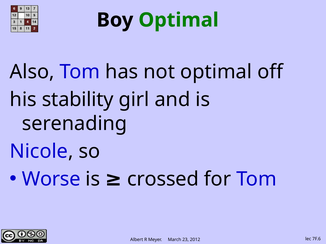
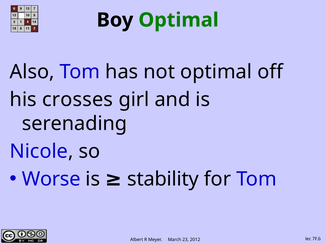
stability: stability -> crosses
crossed: crossed -> stability
